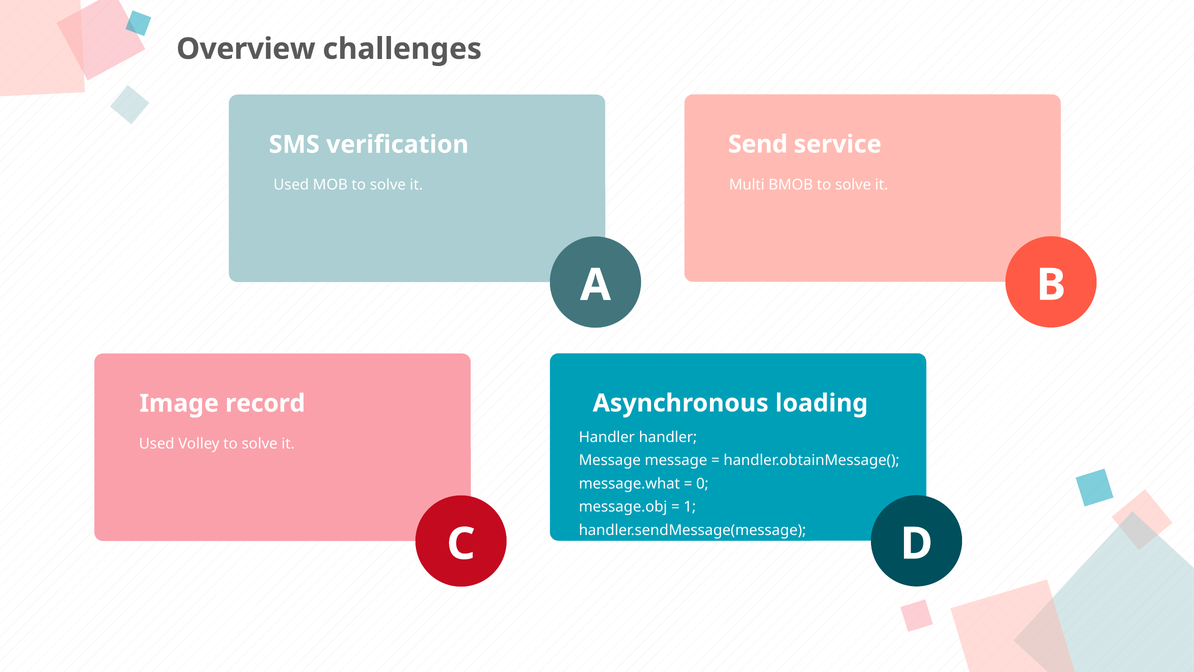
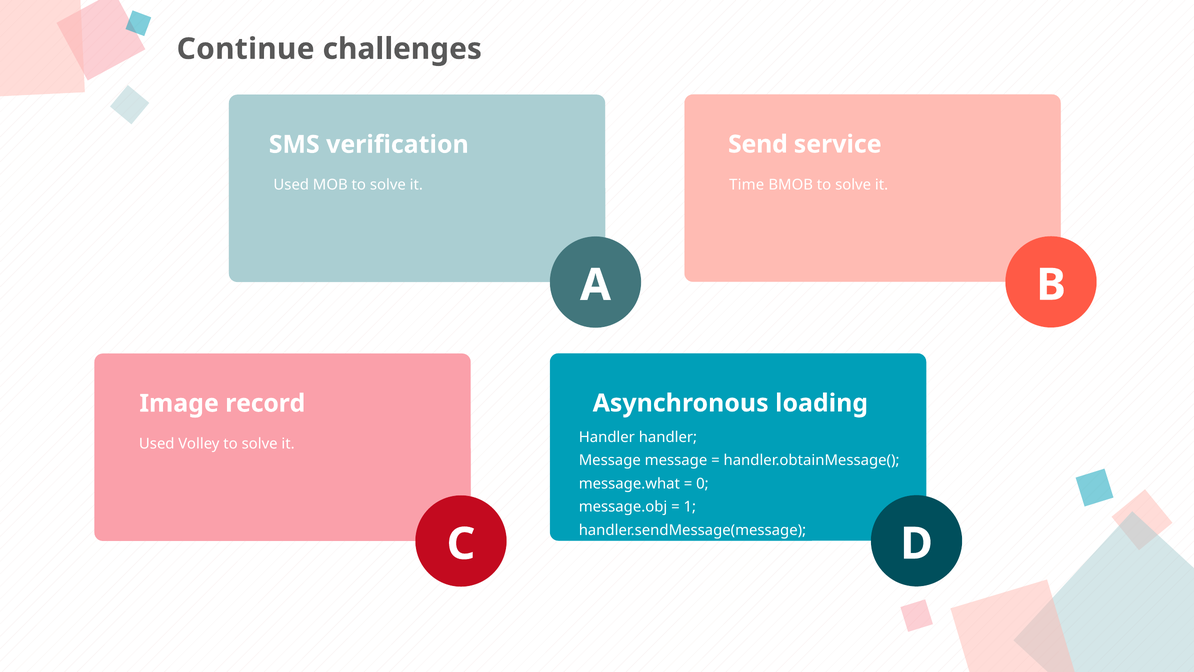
Overview: Overview -> Continue
Multi: Multi -> Time
